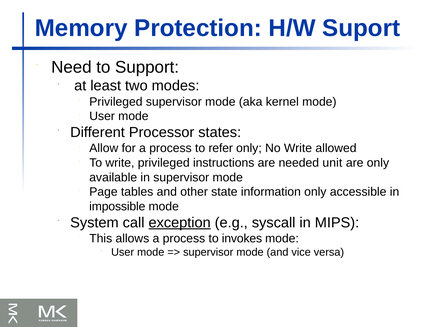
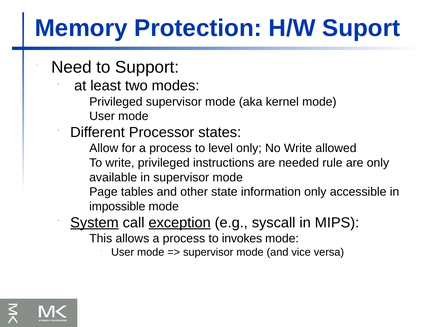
refer: refer -> level
unit: unit -> rule
System underline: none -> present
